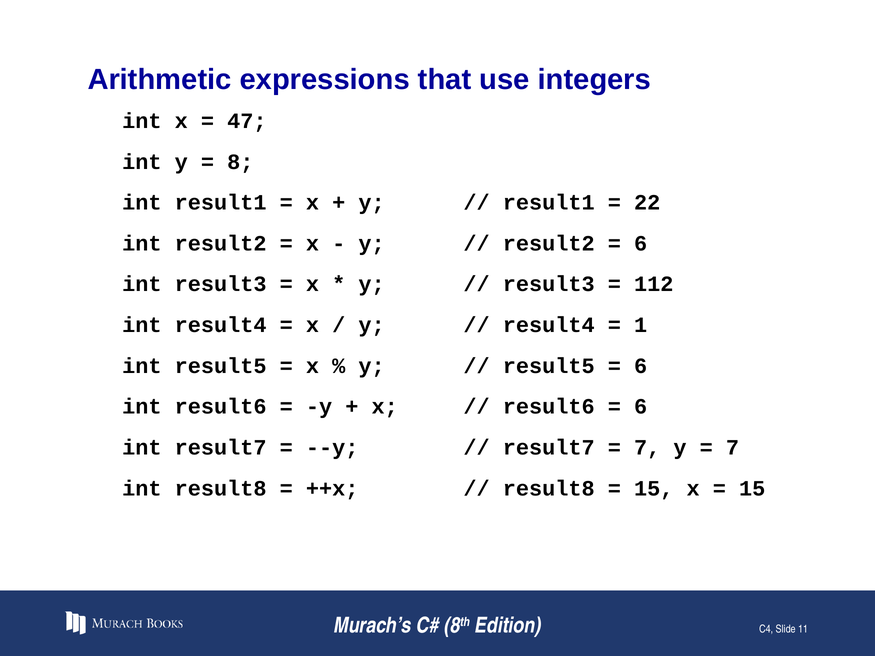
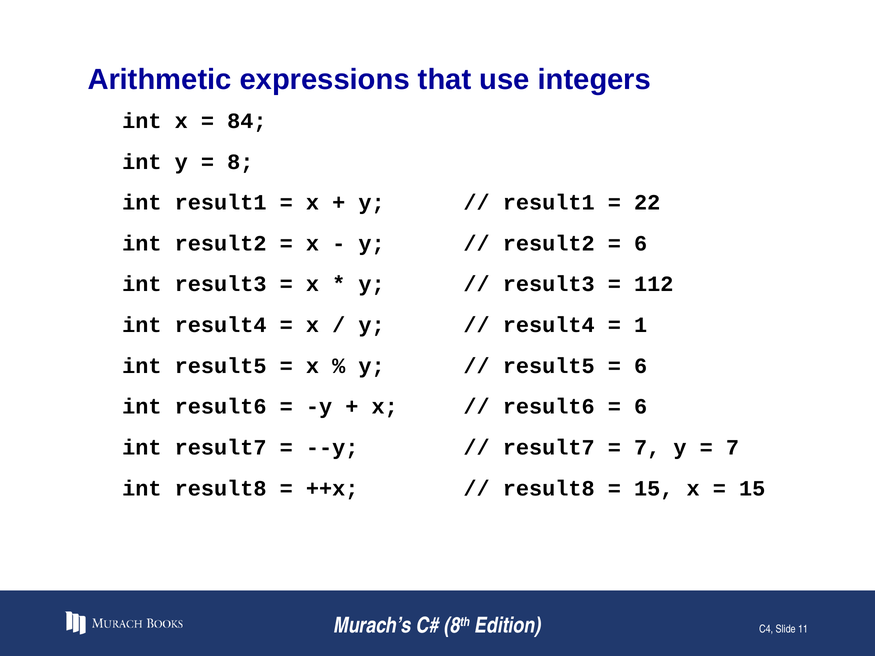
47: 47 -> 84
